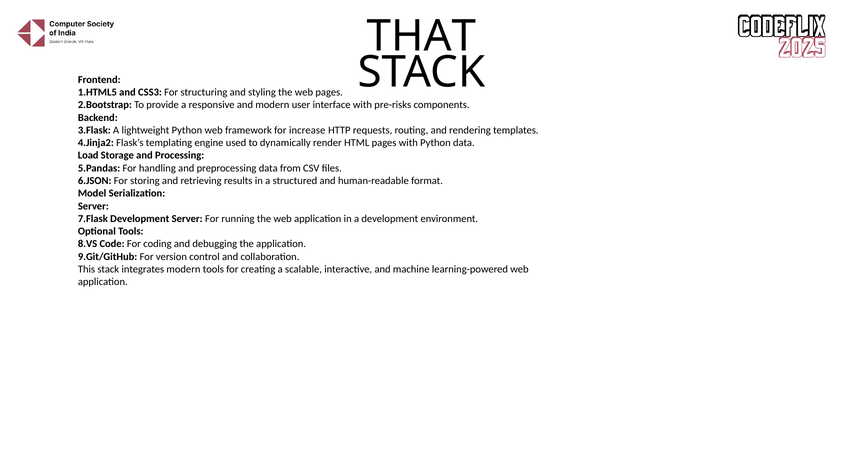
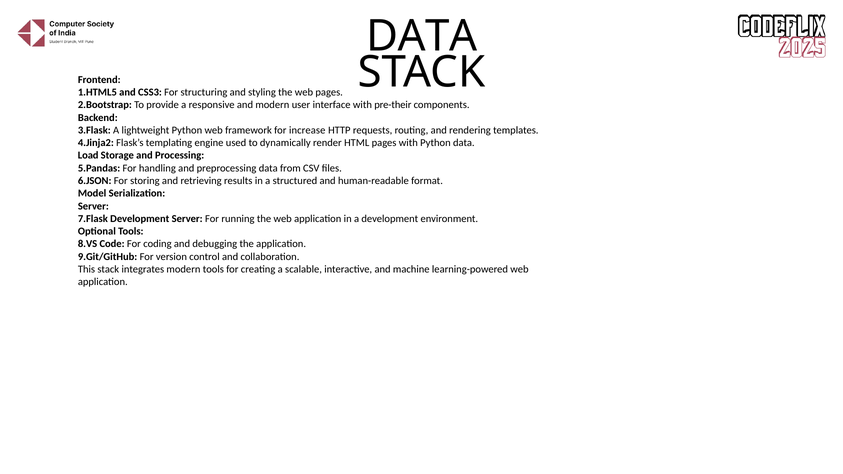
THAT at (422, 36): THAT -> DATA
pre-risks: pre-risks -> pre-their
